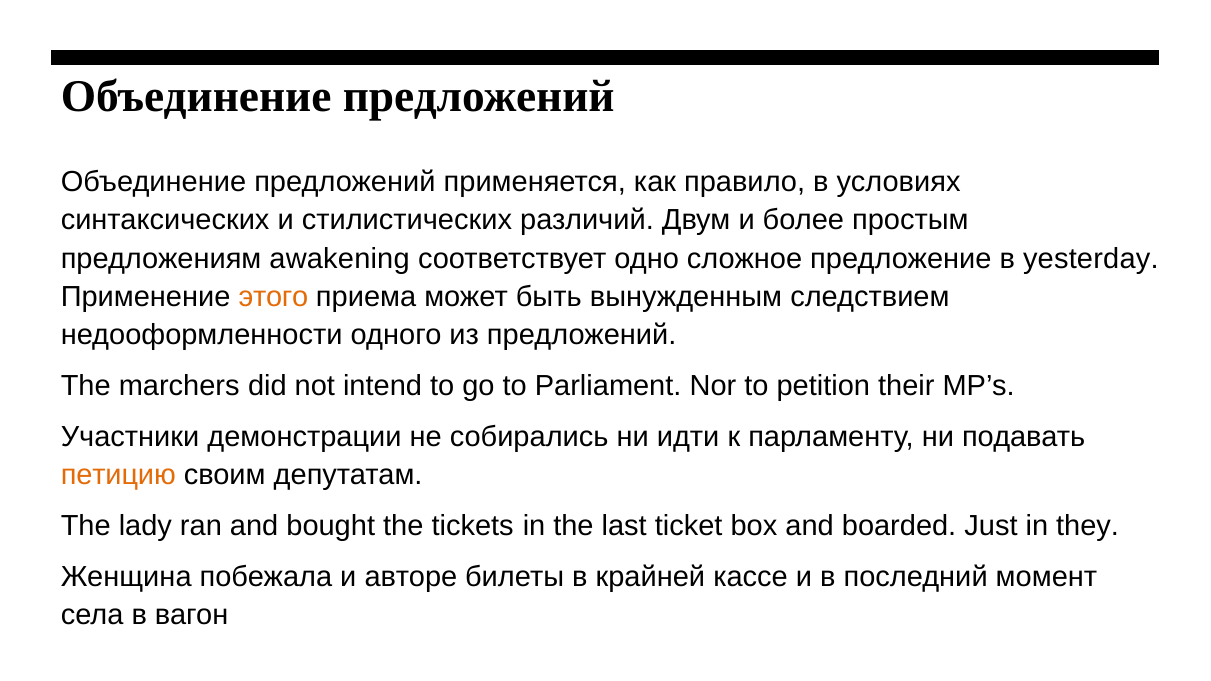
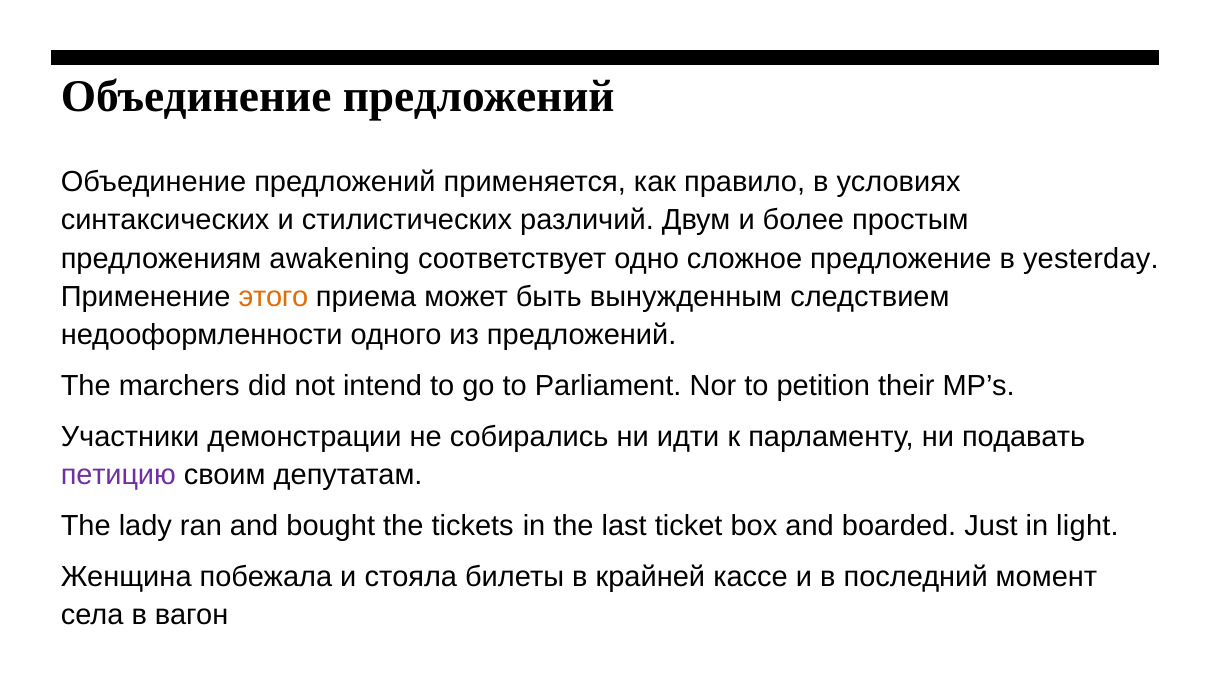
петицию colour: orange -> purple
they: they -> light
авторе: авторе -> стояла
